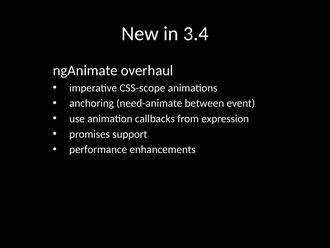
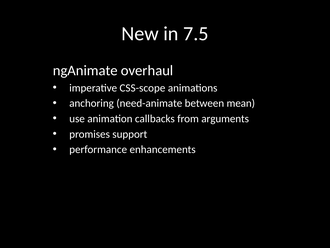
3.4: 3.4 -> 7.5
event: event -> mean
expression: expression -> arguments
